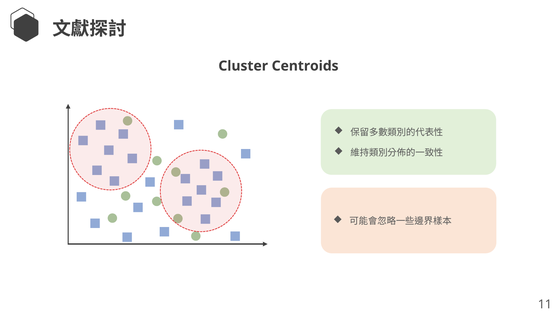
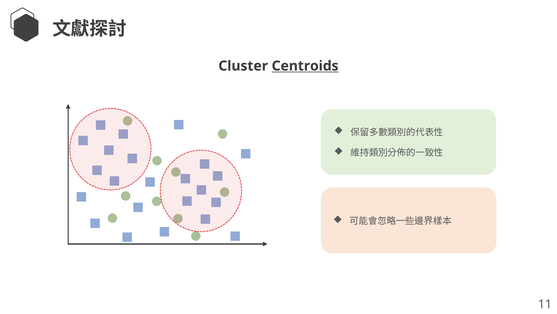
Centroids underline: none -> present
